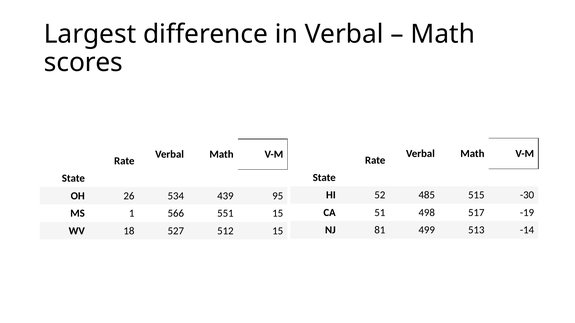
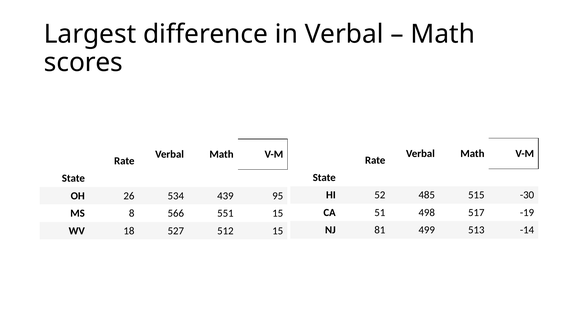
1: 1 -> 8
